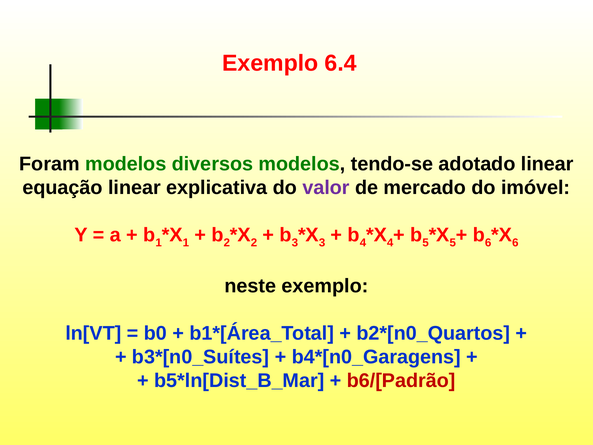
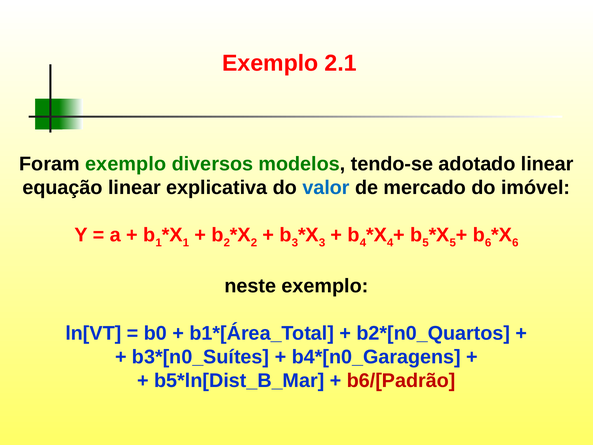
6.4: 6.4 -> 2.1
Foram modelos: modelos -> exemplo
valor colour: purple -> blue
